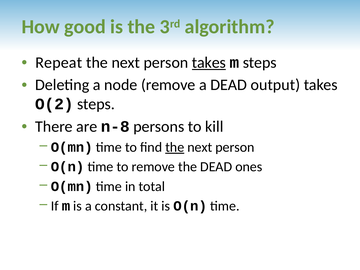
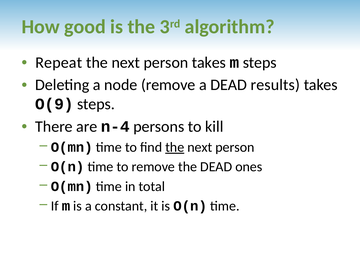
takes at (209, 63) underline: present -> none
output: output -> results
O(2: O(2 -> O(9
n-8: n-8 -> n-4
